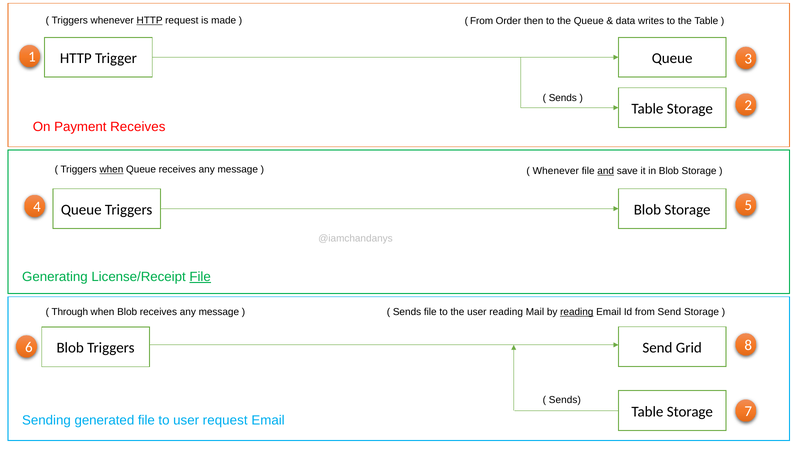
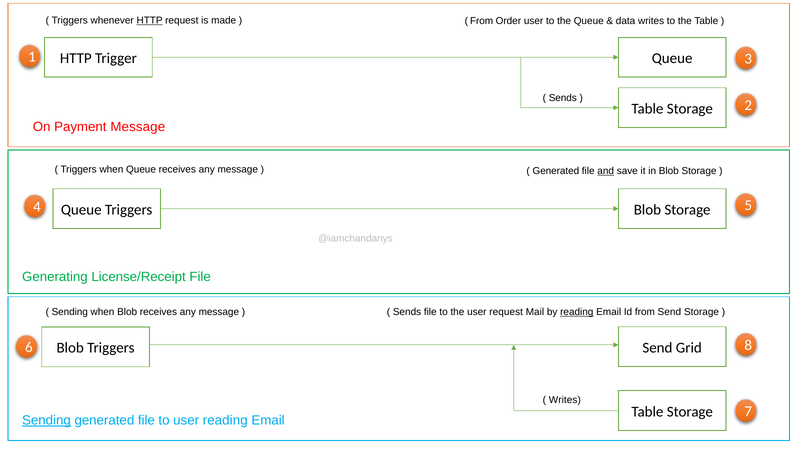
Order then: then -> user
Payment Receives: Receives -> Message
when at (111, 169) underline: present -> none
Whenever at (556, 171): Whenever -> Generated
File at (200, 276) underline: present -> none
Through at (70, 311): Through -> Sending
user reading: reading -> request
Sends at (565, 399): Sends -> Writes
Sending at (46, 420) underline: none -> present
user request: request -> reading
